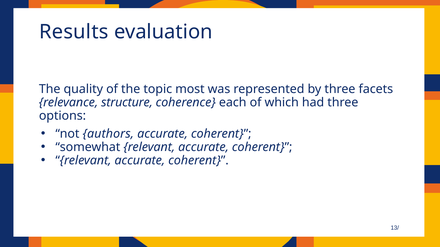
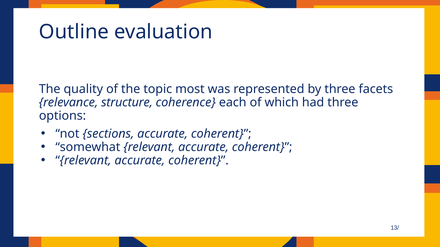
Results: Results -> Outline
authors: authors -> sections
